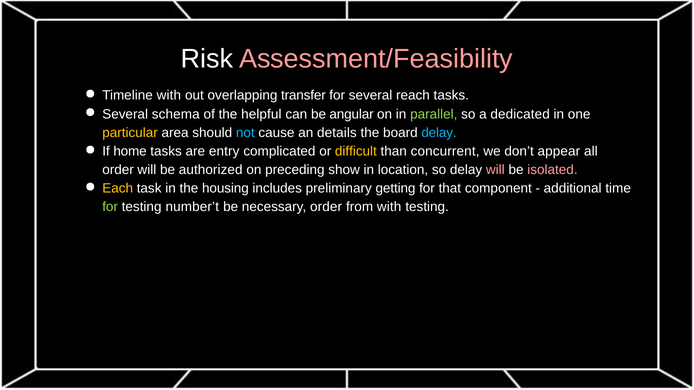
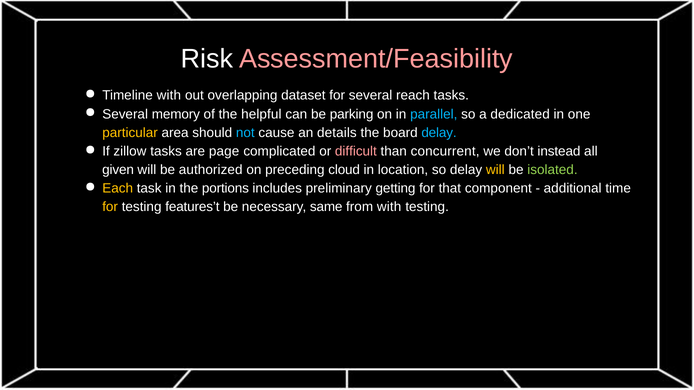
transfer: transfer -> dataset
schema: schema -> memory
angular: angular -> parking
parallel colour: light green -> light blue
home: home -> zillow
entry: entry -> page
difficult colour: yellow -> pink
appear: appear -> instead
order at (118, 170): order -> given
show: show -> cloud
will at (495, 170) colour: pink -> yellow
isolated colour: pink -> light green
housing: housing -> portions
for at (110, 207) colour: light green -> yellow
number’t: number’t -> features’t
necessary order: order -> same
